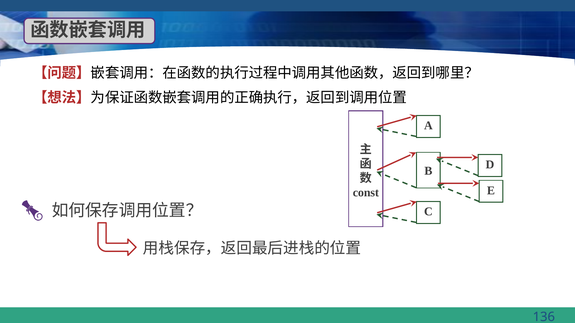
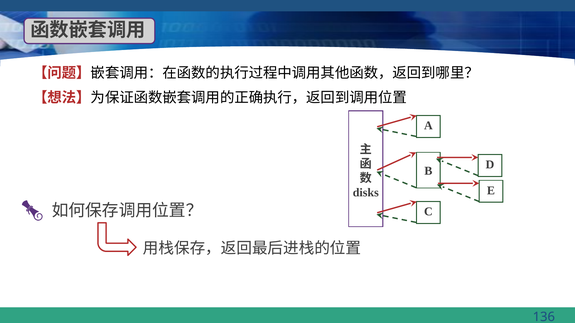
const: const -> disks
